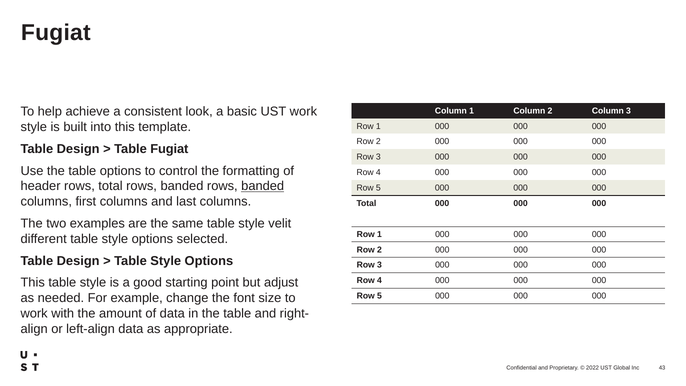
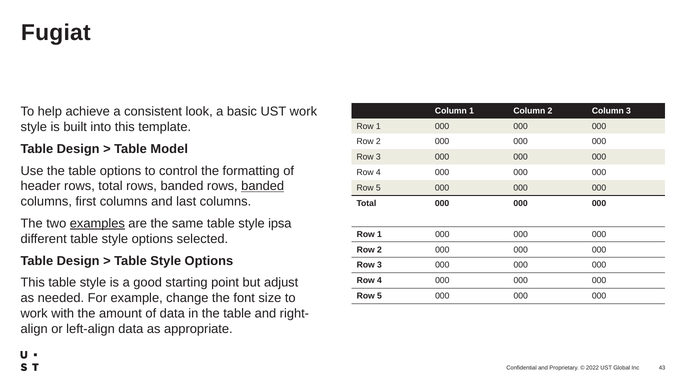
Table Fugiat: Fugiat -> Model
examples underline: none -> present
velit: velit -> ipsa
